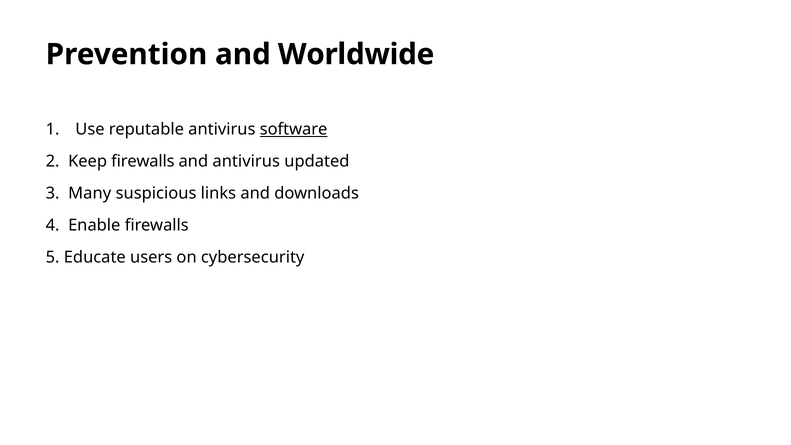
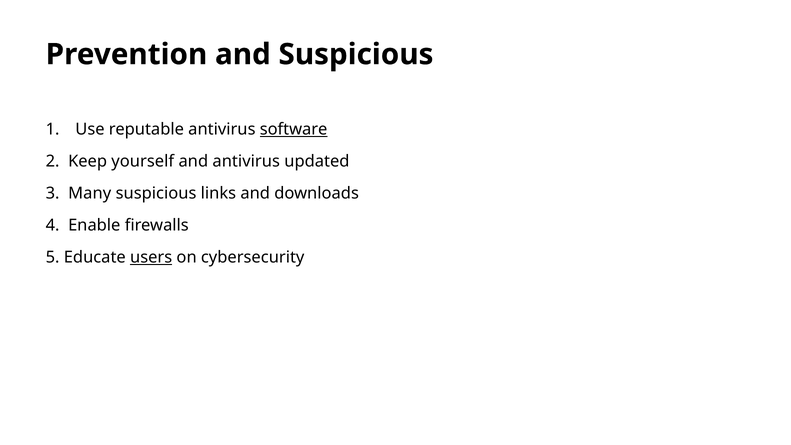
and Worldwide: Worldwide -> Suspicious
Keep firewalls: firewalls -> yourself
users underline: none -> present
